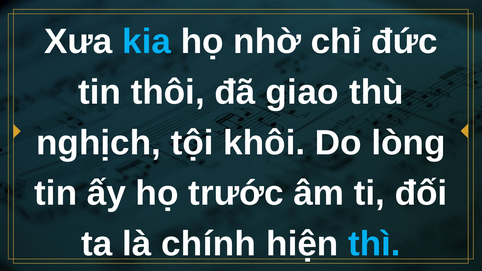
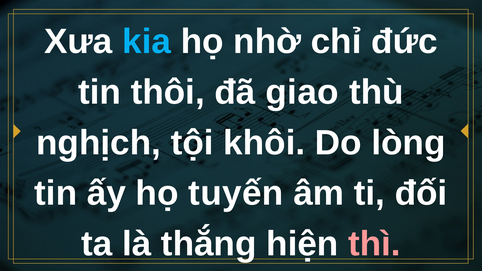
trước: trước -> tuyến
chính: chính -> thắng
thì colour: light blue -> pink
